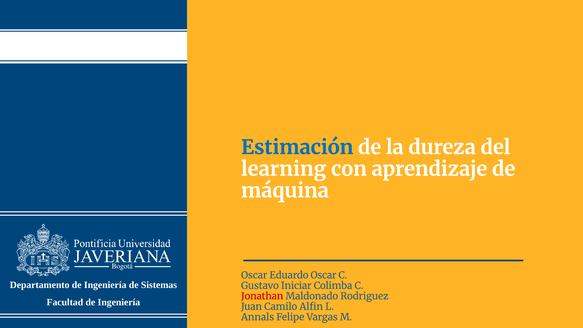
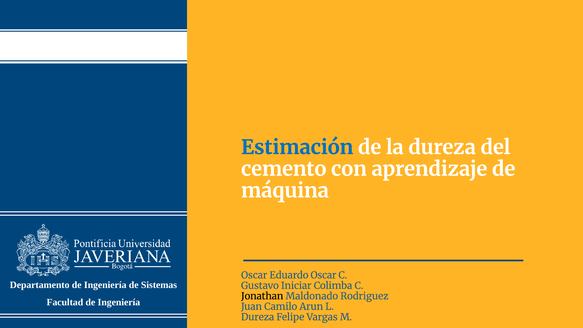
learning: learning -> cemento
Jonathan colour: red -> black
Alfin: Alfin -> Arun
Annals at (258, 317): Annals -> Dureza
